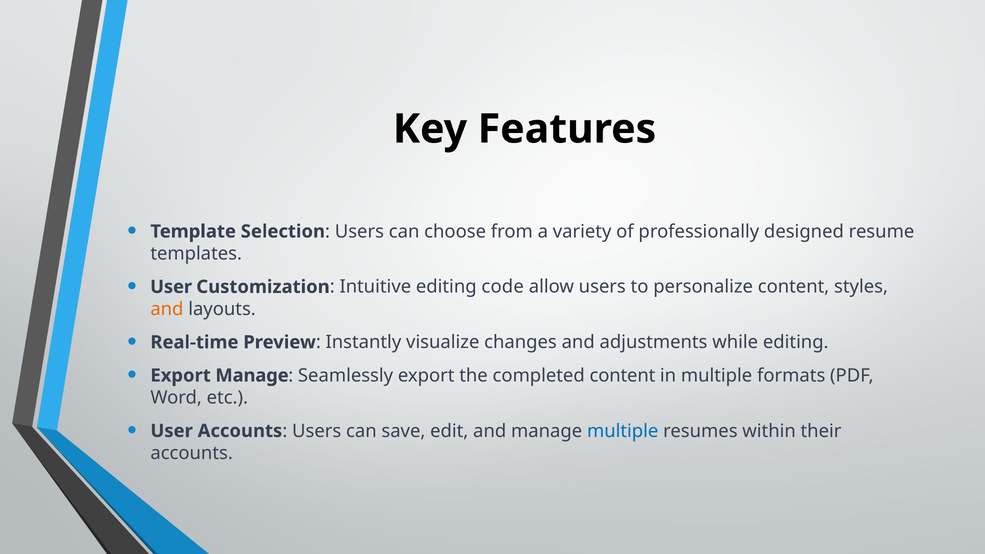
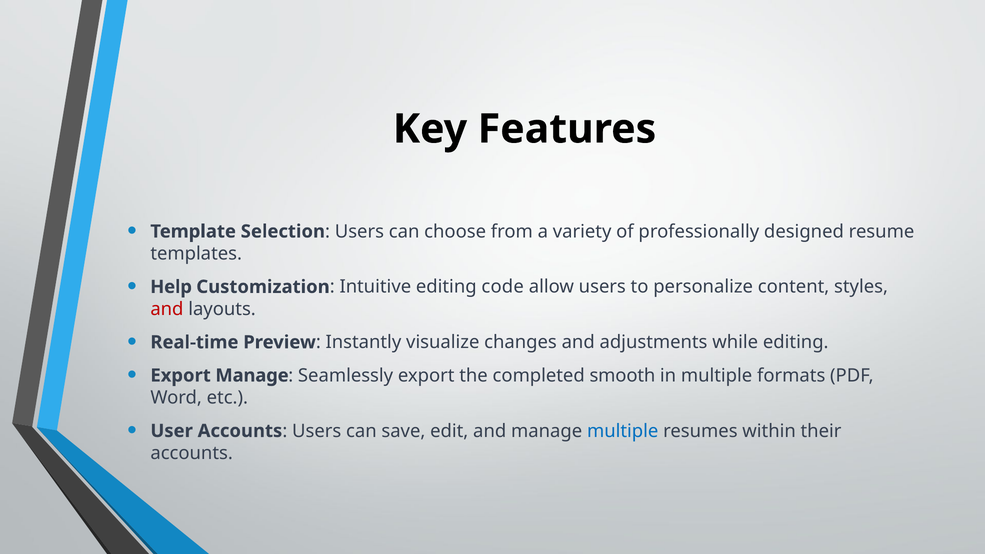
User at (171, 287): User -> Help
and at (167, 309) colour: orange -> red
completed content: content -> smooth
